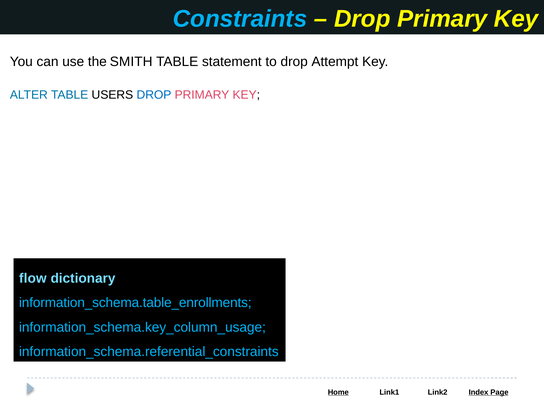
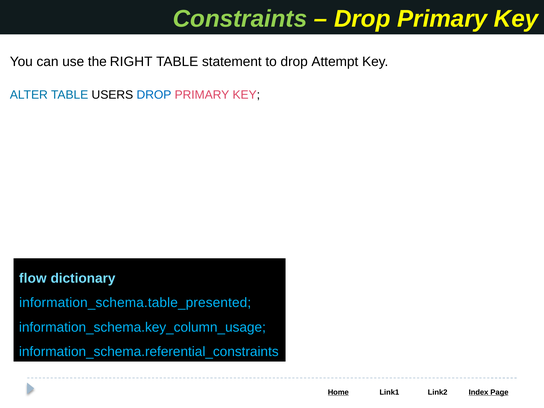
Constraints colour: light blue -> light green
SMITH: SMITH -> RIGHT
information_schema.table_enrollments: information_schema.table_enrollments -> information_schema.table_presented
